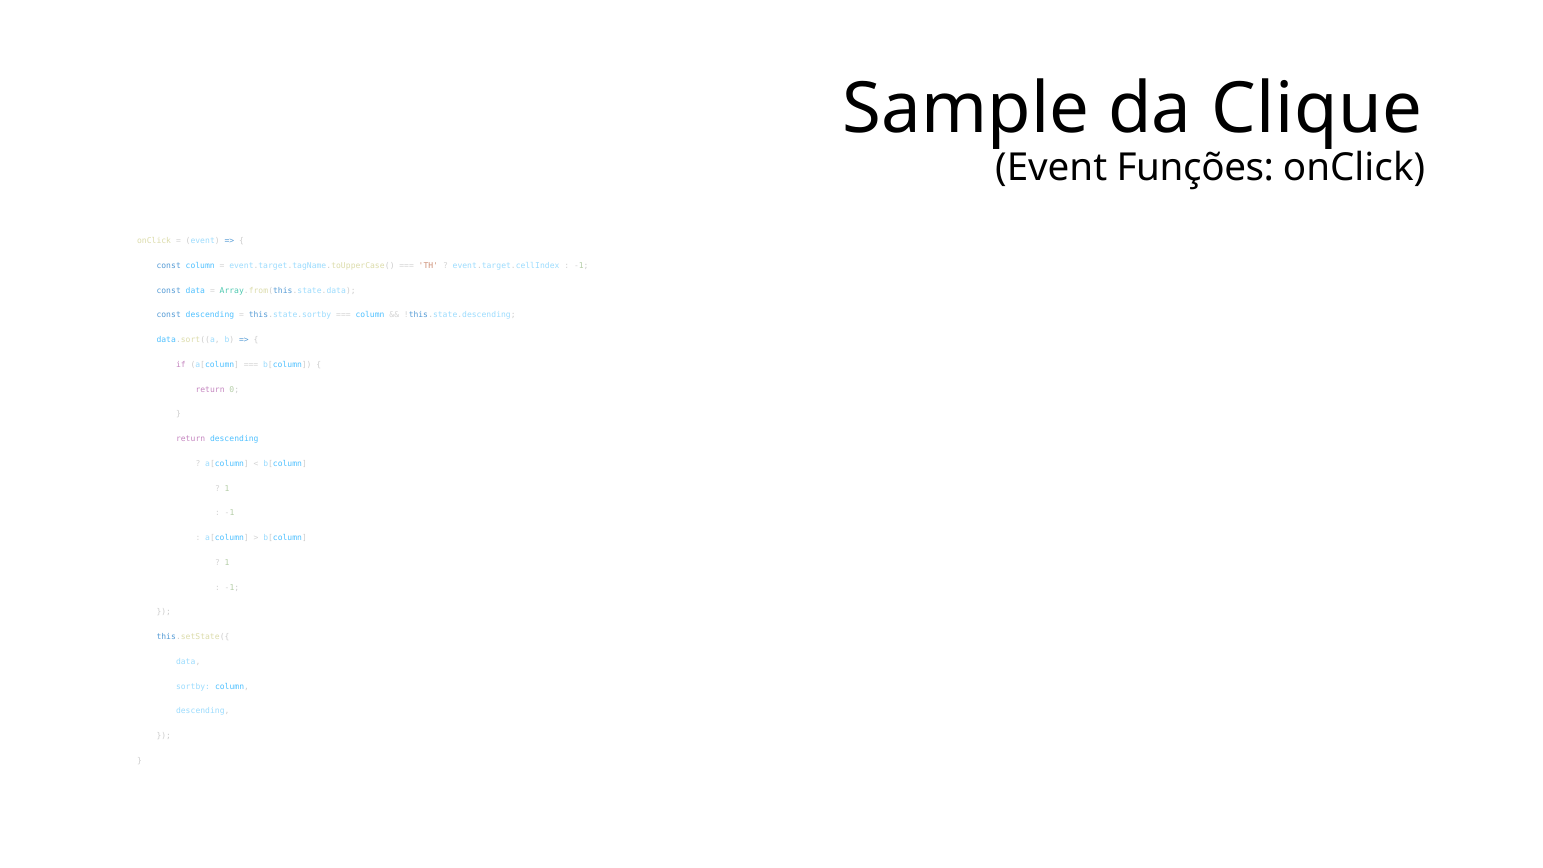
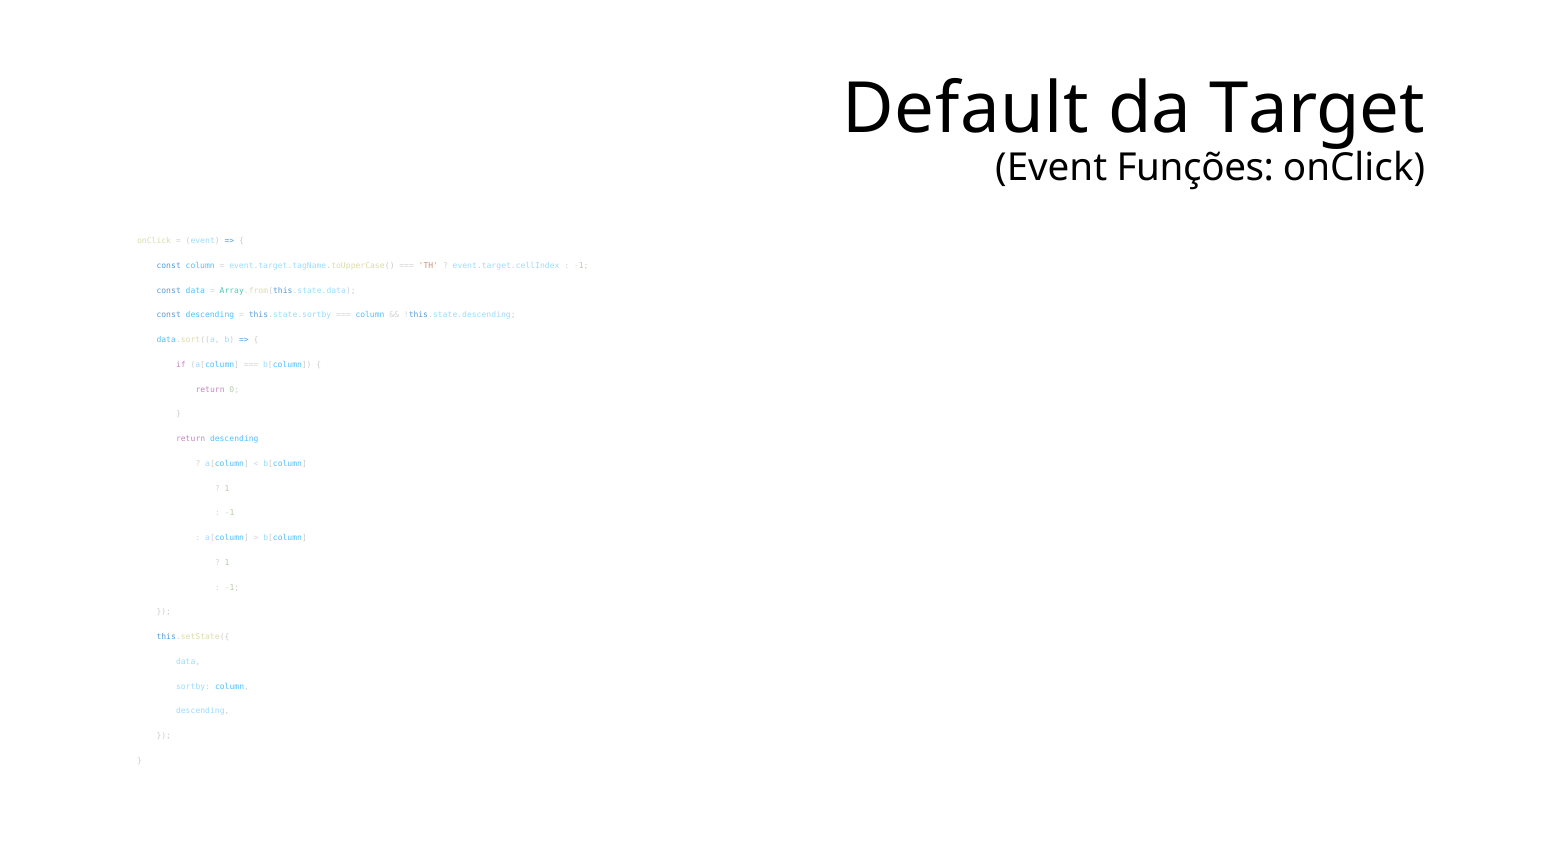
Sample: Sample -> Default
Clique: Clique -> Target
